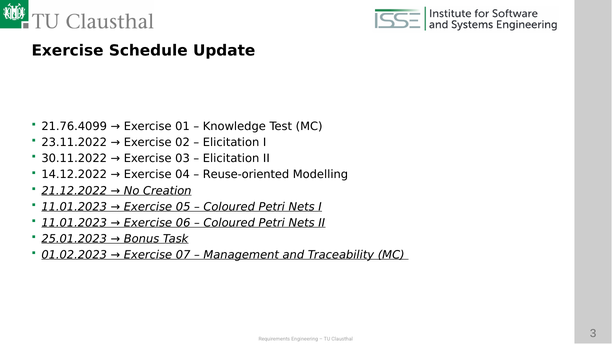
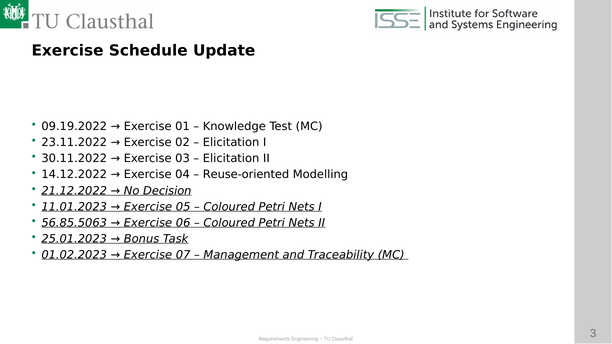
21.76.4099: 21.76.4099 -> 09.19.2022
Creation: Creation -> Decision
11.01.2023 at (74, 223): 11.01.2023 -> 56.85.5063
